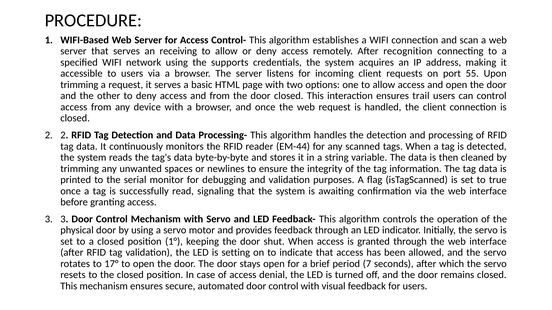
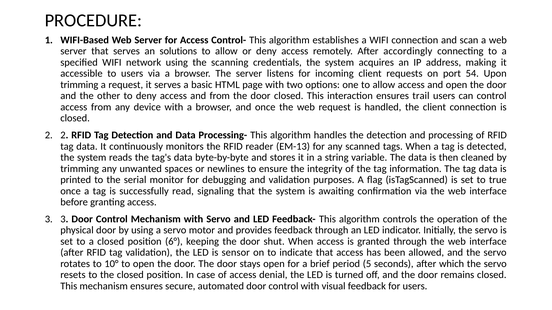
receiving: receiving -> solutions
recognition: recognition -> accordingly
supports: supports -> scanning
55: 55 -> 54
EM-44: EM-44 -> EM-13
1°: 1° -> 6°
setting: setting -> sensor
17°: 17° -> 10°
7: 7 -> 5
